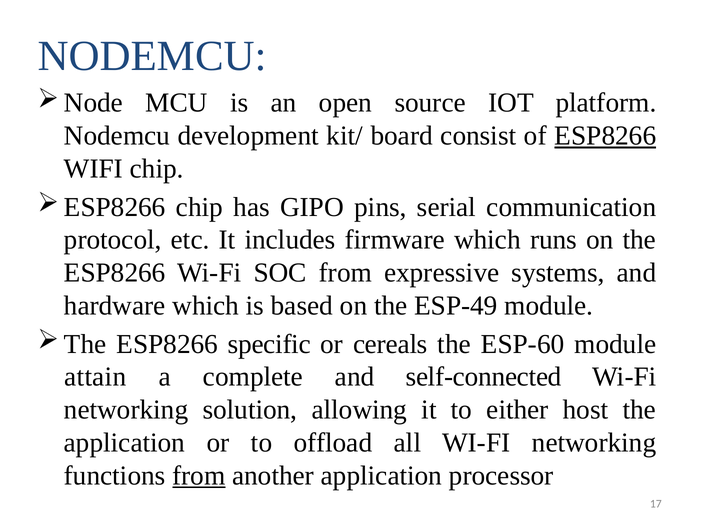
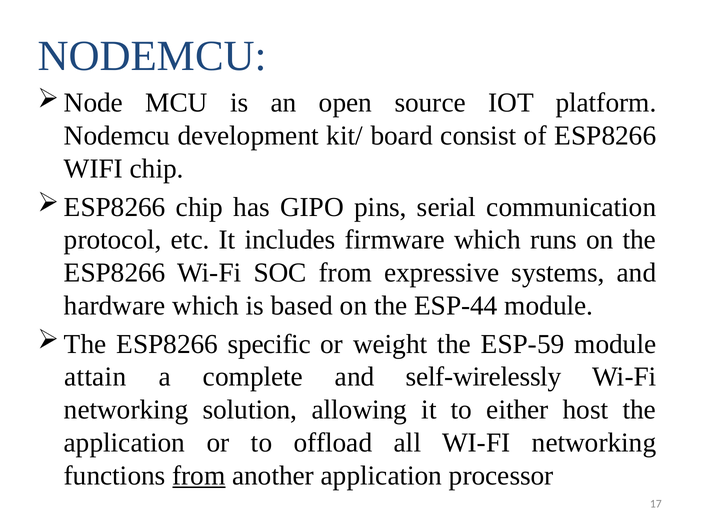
ESP8266 at (605, 136) underline: present -> none
ESP-49: ESP-49 -> ESP-44
cereals: cereals -> weight
ESP-60: ESP-60 -> ESP-59
self-connected: self-connected -> self-wirelessly
